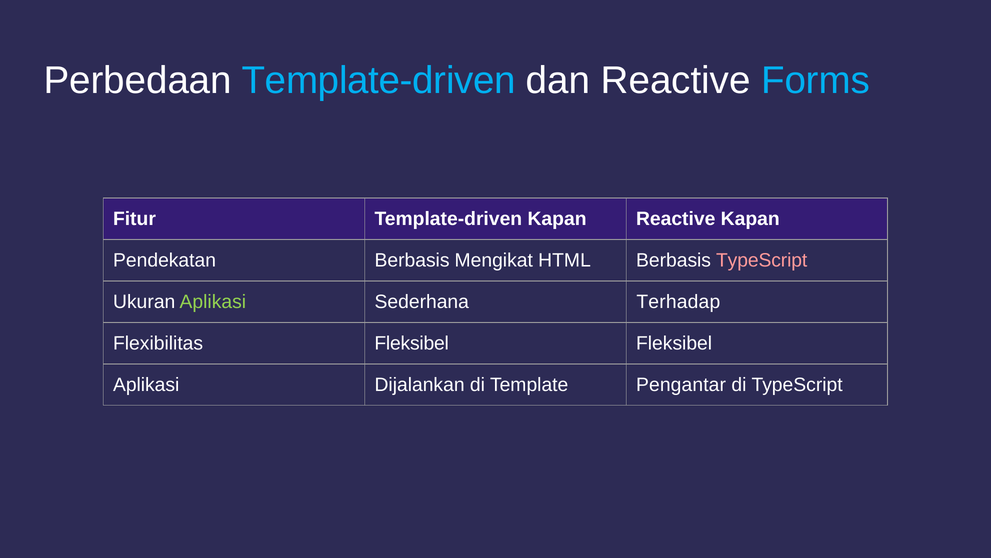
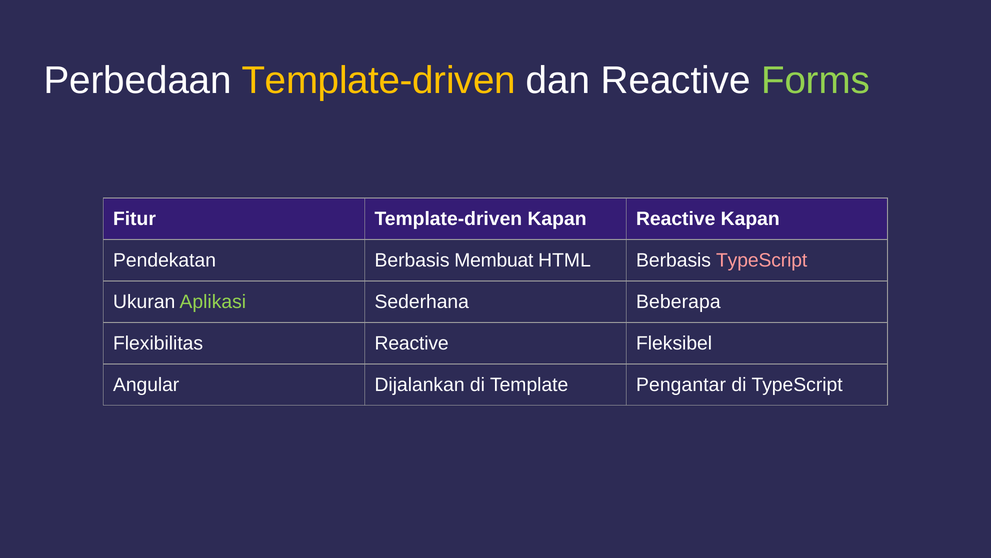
Template-driven at (379, 80) colour: light blue -> yellow
Forms colour: light blue -> light green
Mengikat: Mengikat -> Membuat
Terhadap: Terhadap -> Beberapa
Flexibilitas Fleksibel: Fleksibel -> Reactive
Aplikasi at (146, 384): Aplikasi -> Angular
